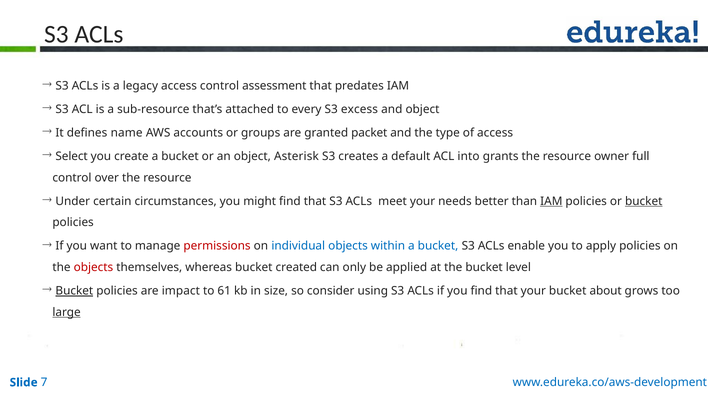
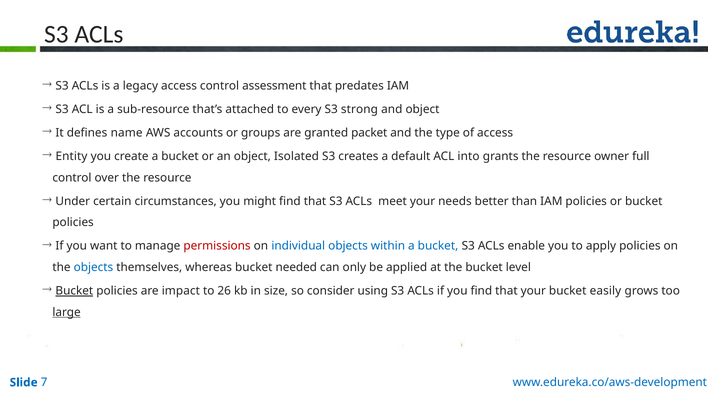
excess: excess -> strong
Select: Select -> Entity
Asterisk: Asterisk -> Isolated
IAM at (551, 201) underline: present -> none
bucket at (644, 201) underline: present -> none
objects at (93, 267) colour: red -> blue
created: created -> needed
61: 61 -> 26
about: about -> easily
